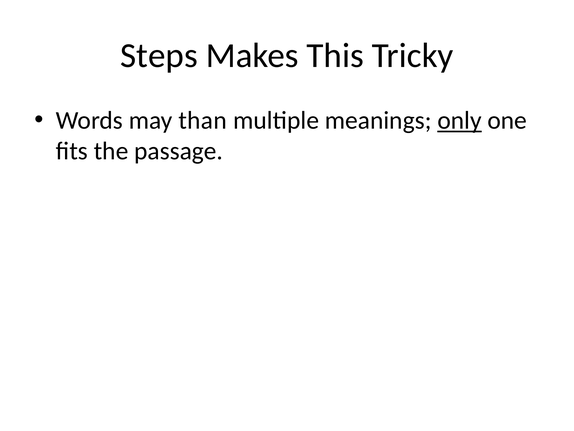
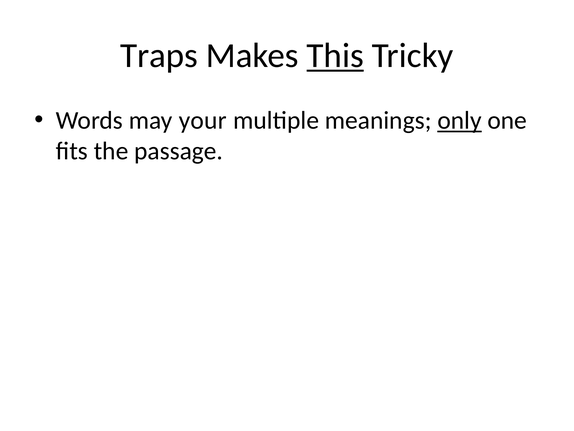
Steps: Steps -> Traps
This underline: none -> present
than: than -> your
